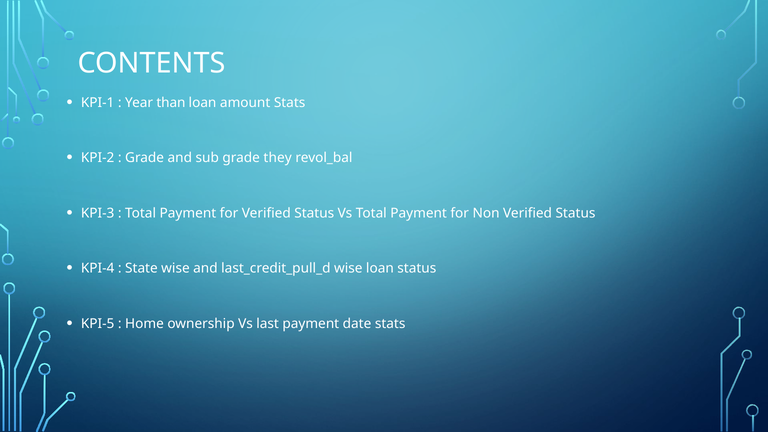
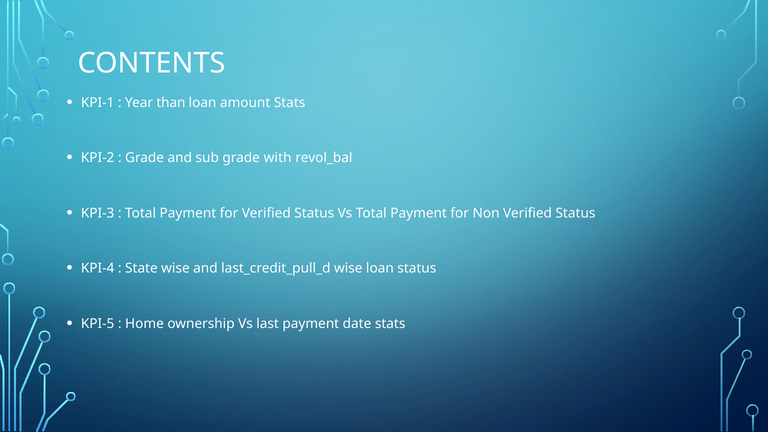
they: they -> with
